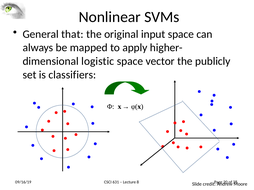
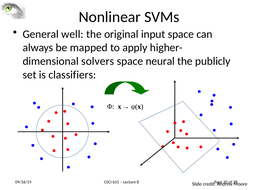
that: that -> well
logistic: logistic -> solvers
vector: vector -> neural
